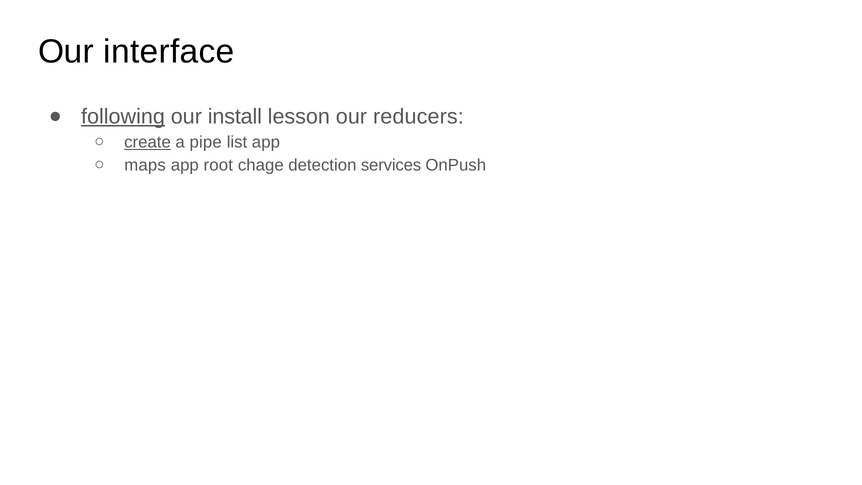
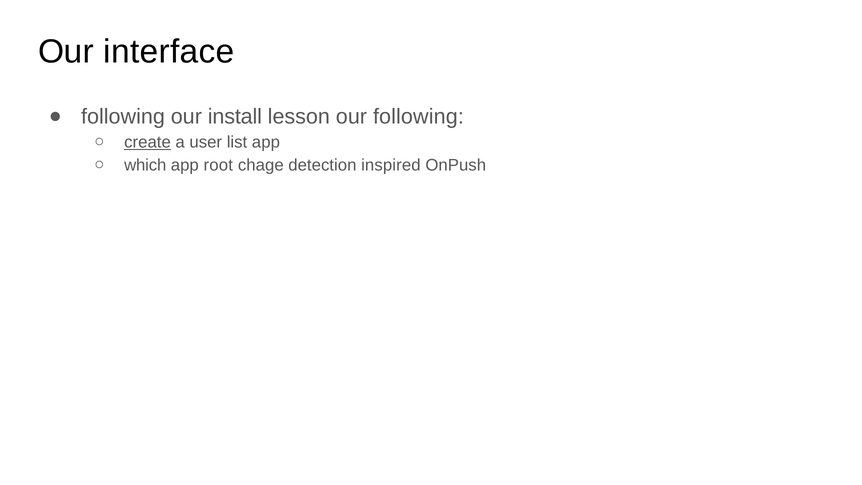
following at (123, 117) underline: present -> none
our reducers: reducers -> following
pipe: pipe -> user
maps: maps -> which
services: services -> inspired
